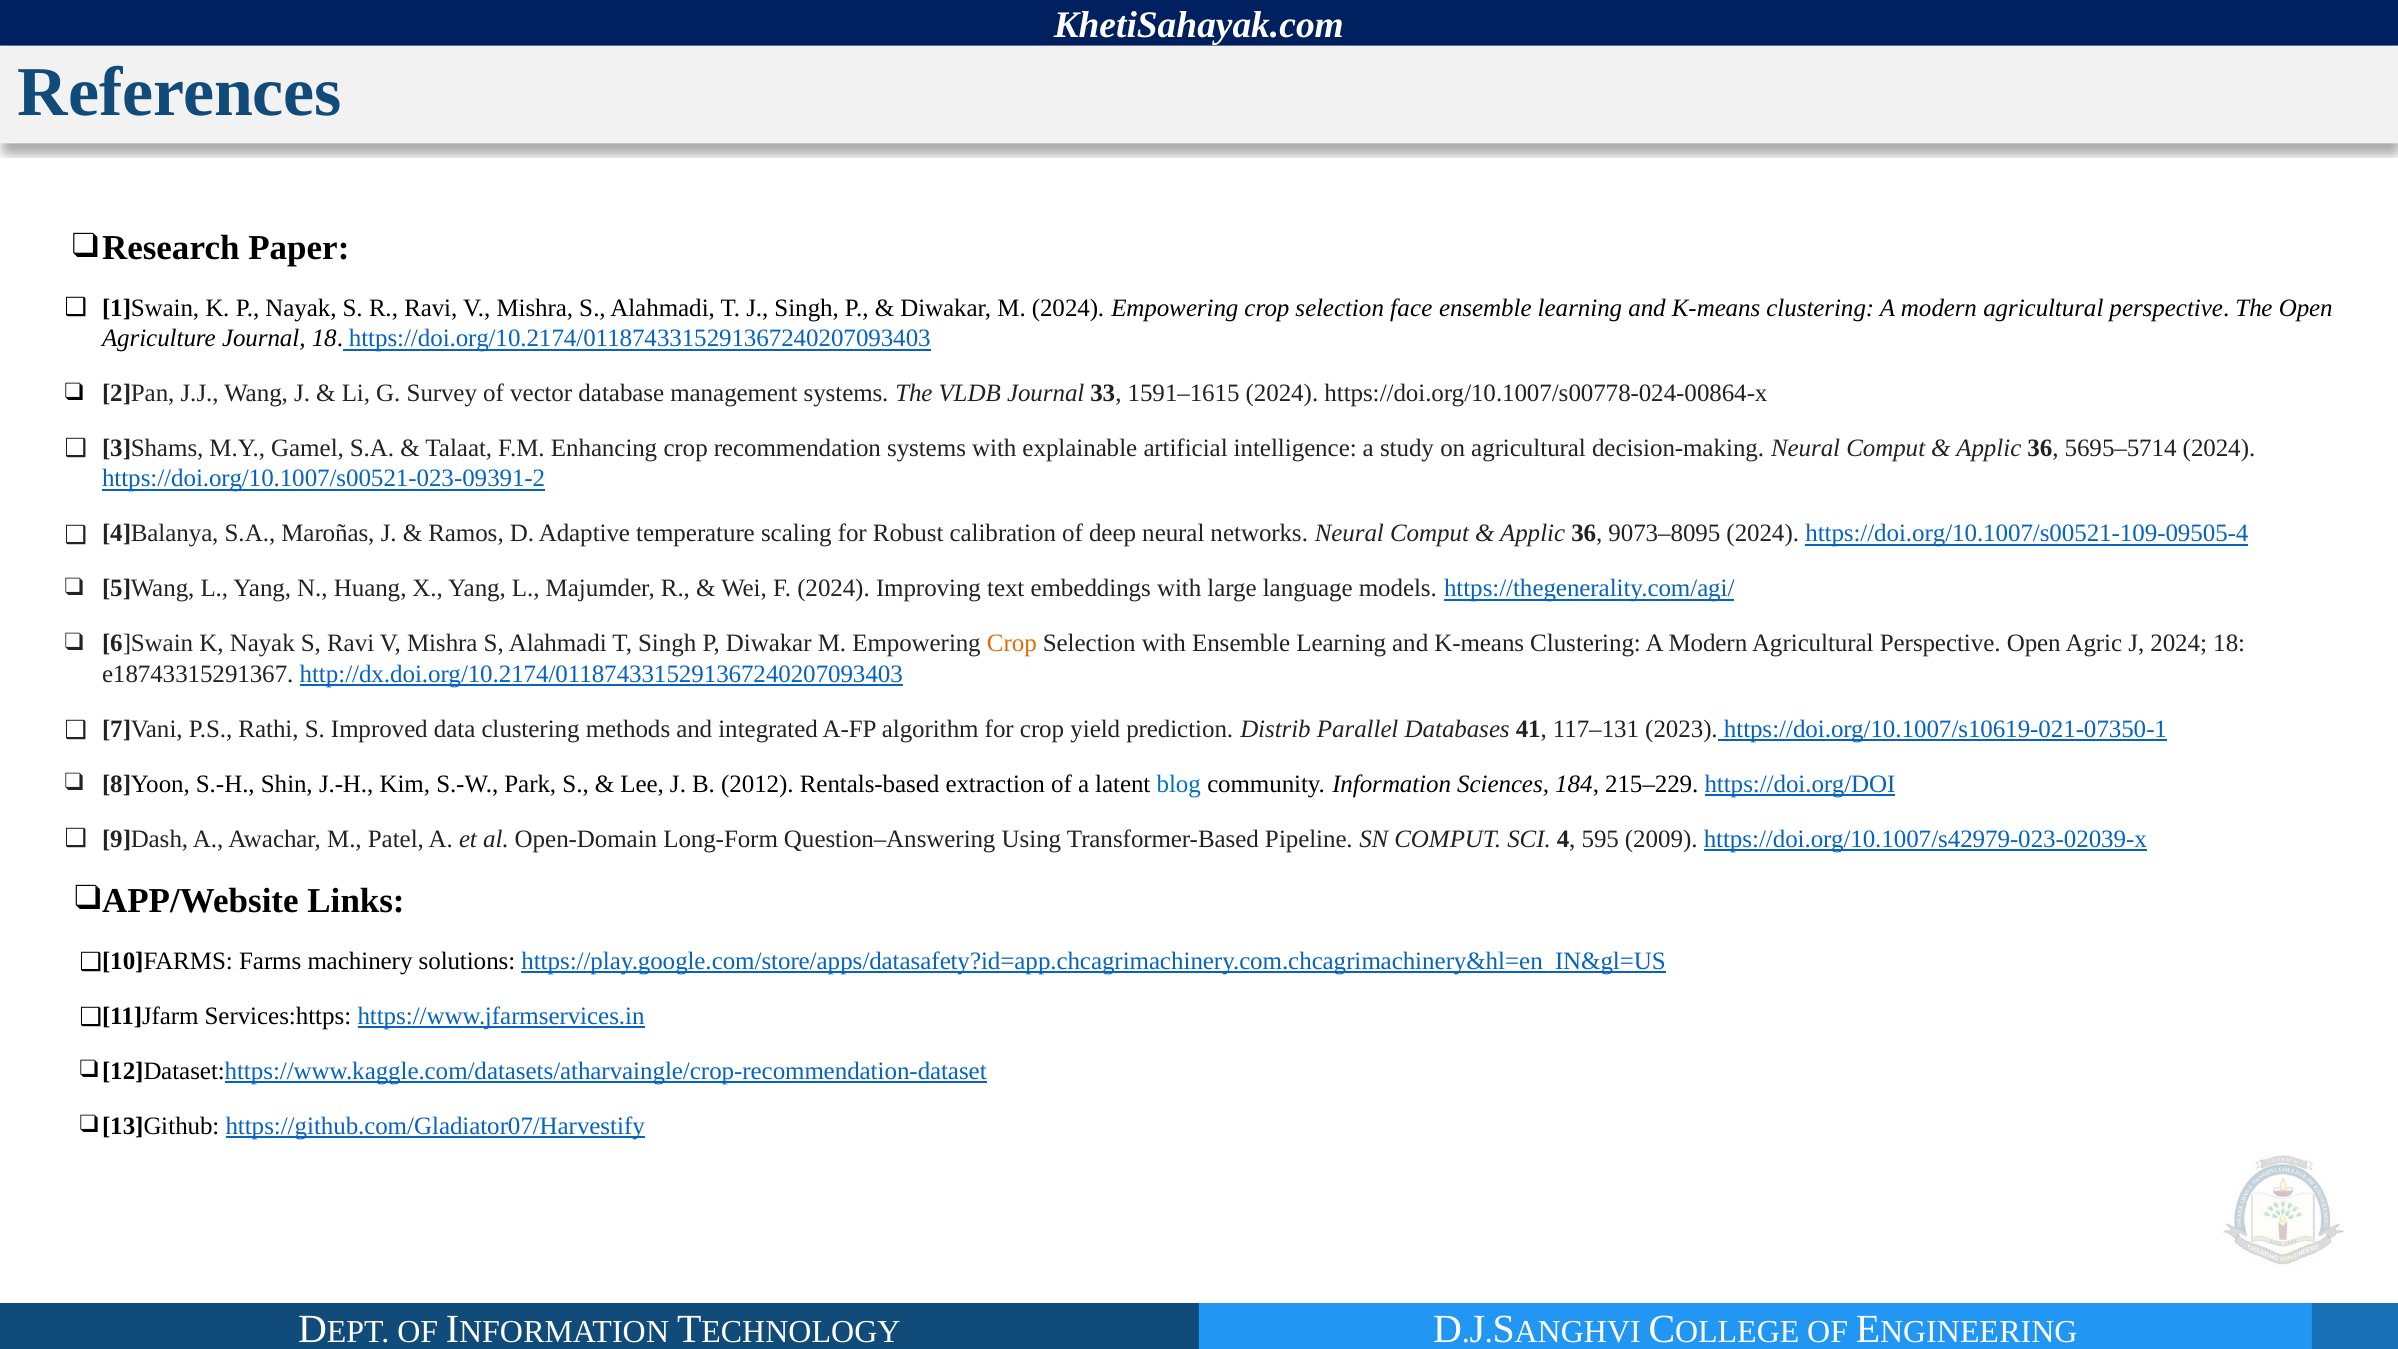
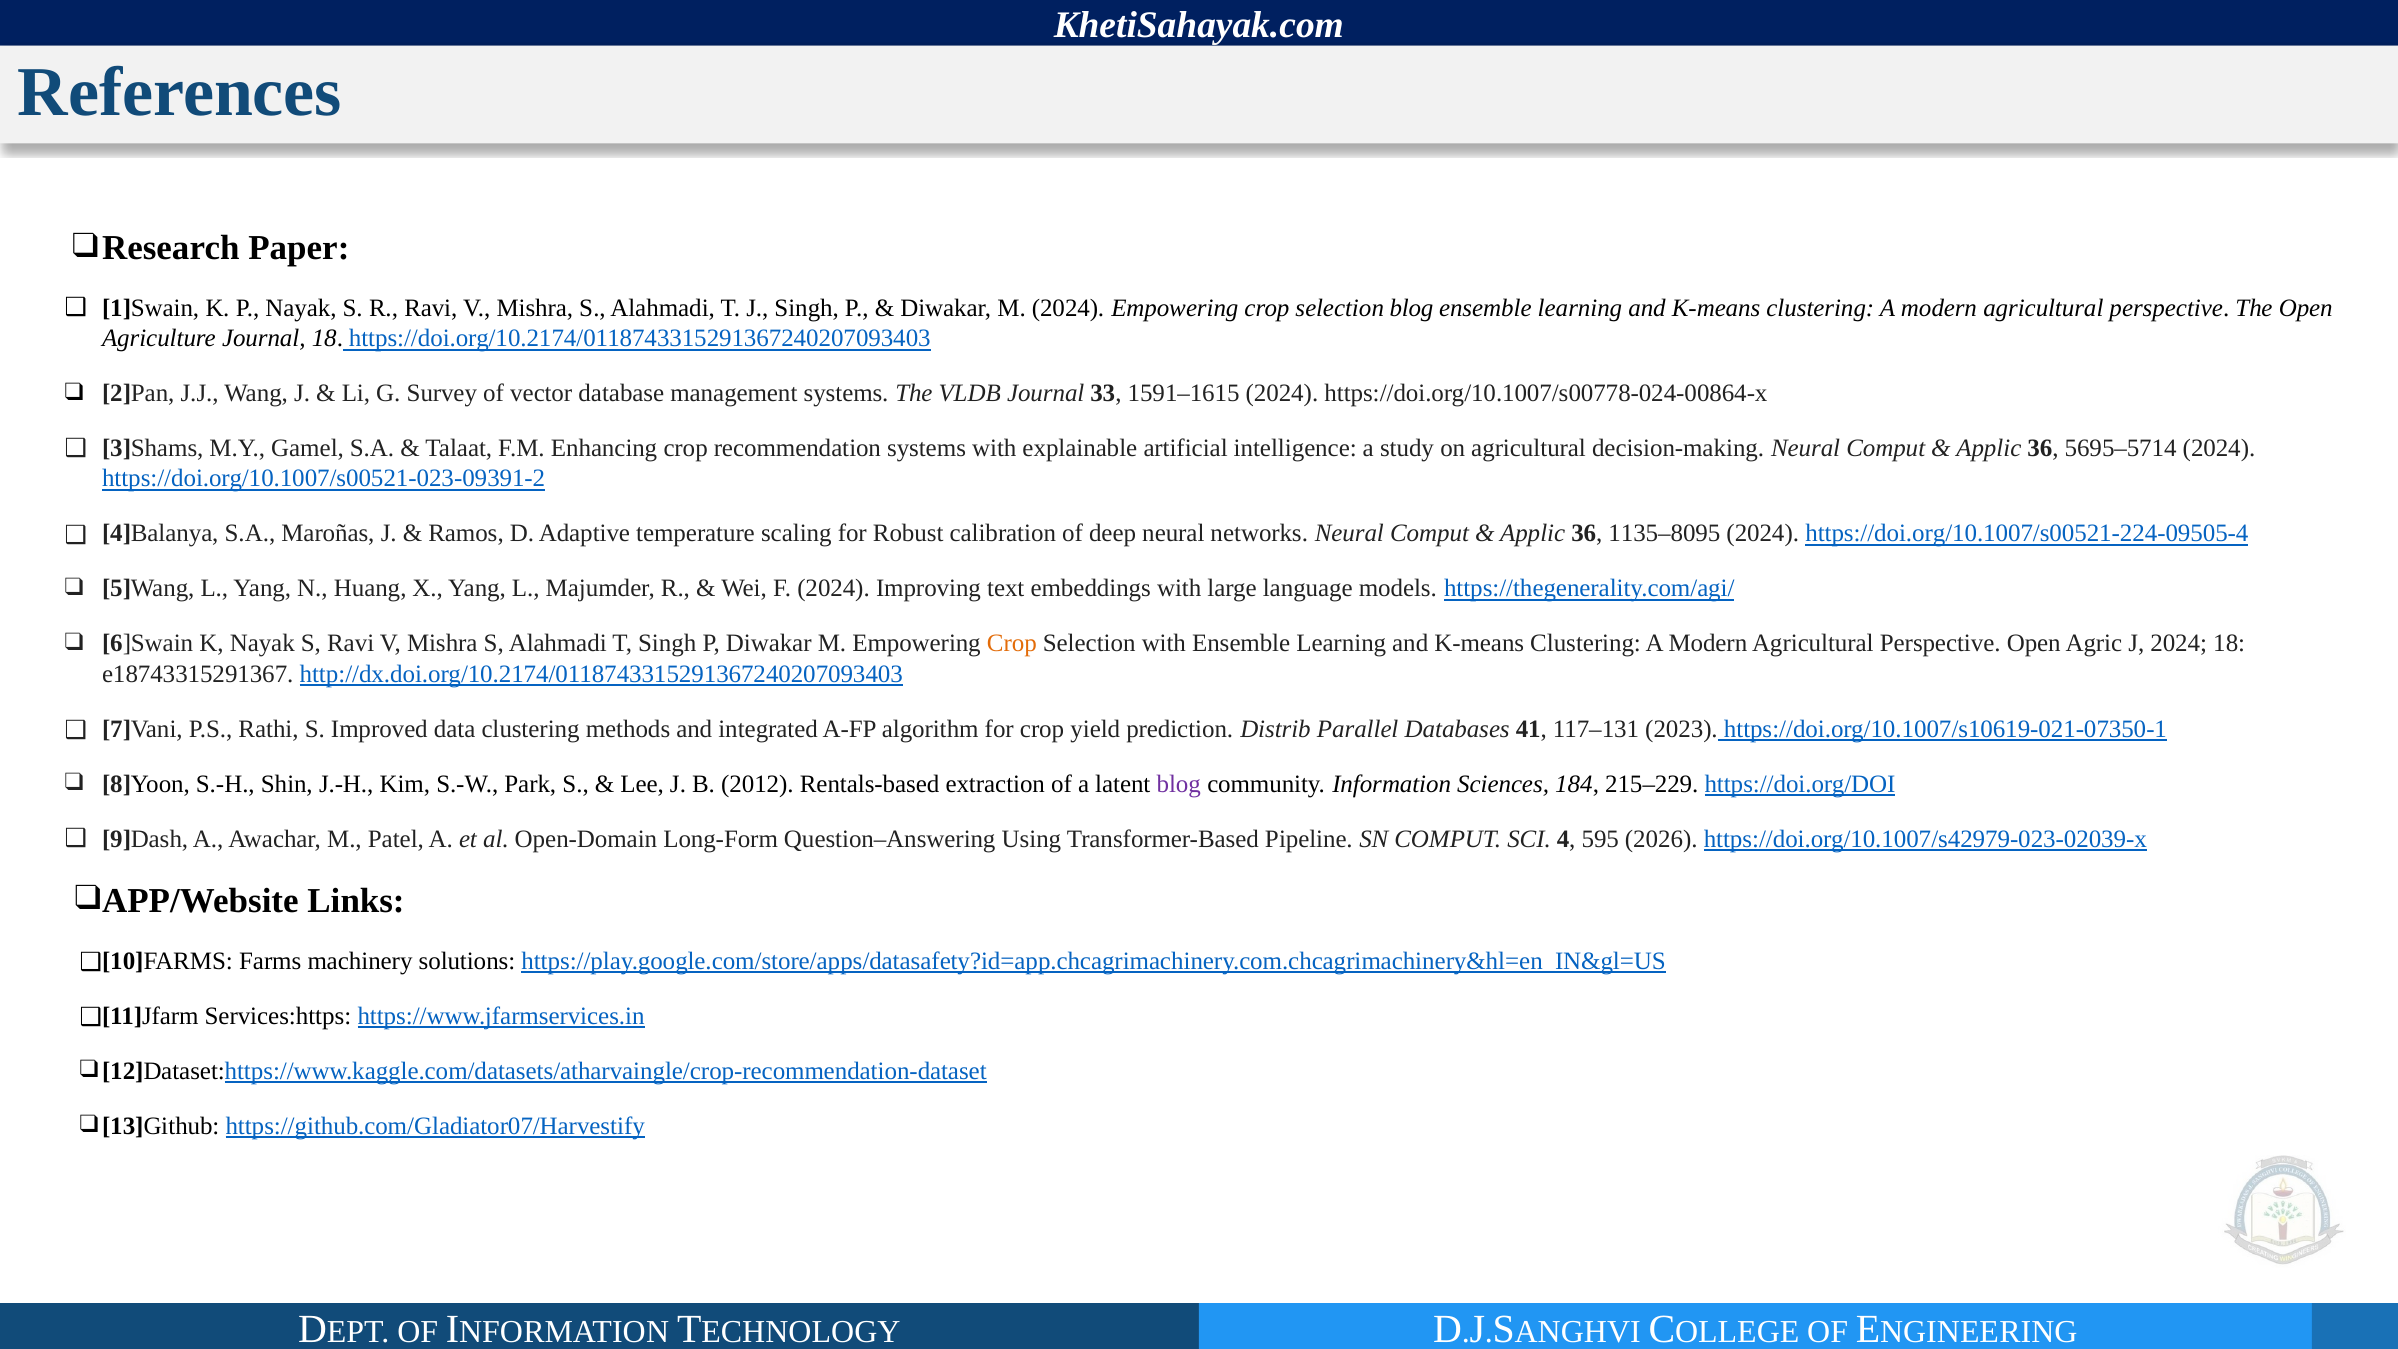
selection face: face -> blog
9073–8095: 9073–8095 -> 1135–8095
https://doi.org/10.1007/s00521-109-09505-4: https://doi.org/10.1007/s00521-109-09505-4 -> https://doi.org/10.1007/s00521-224-09505-4
blog at (1179, 784) colour: blue -> purple
2009: 2009 -> 2026
